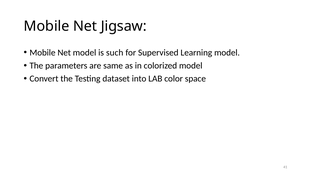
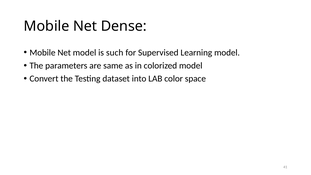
Jigsaw: Jigsaw -> Dense
